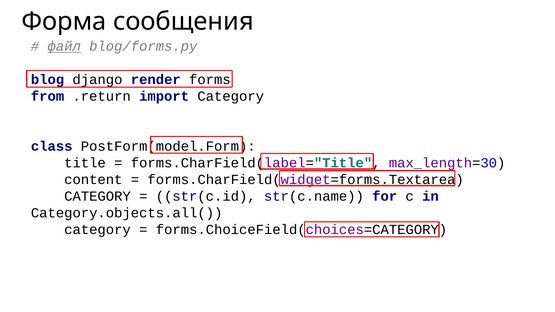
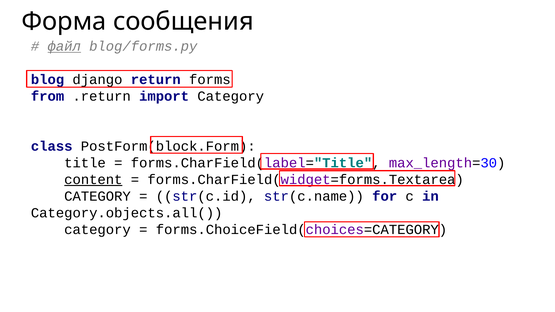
render: render -> return
PostForm(model.Form: PostForm(model.Form -> PostForm(block.Form
content underline: none -> present
